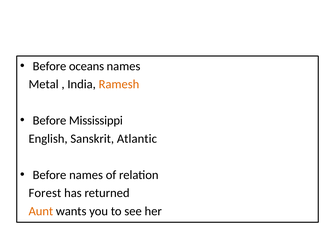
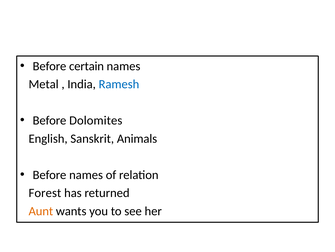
oceans: oceans -> certain
Ramesh colour: orange -> blue
Mississippi: Mississippi -> Dolomites
Atlantic: Atlantic -> Animals
